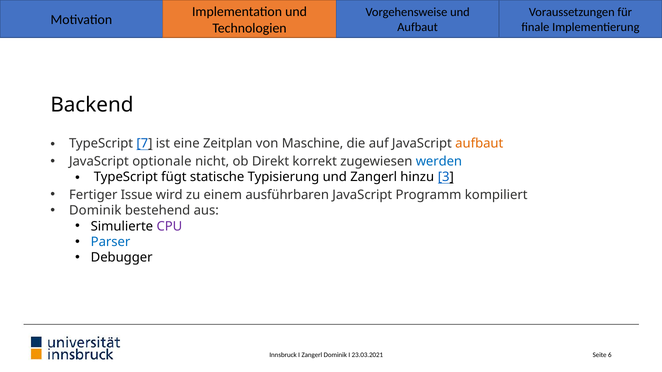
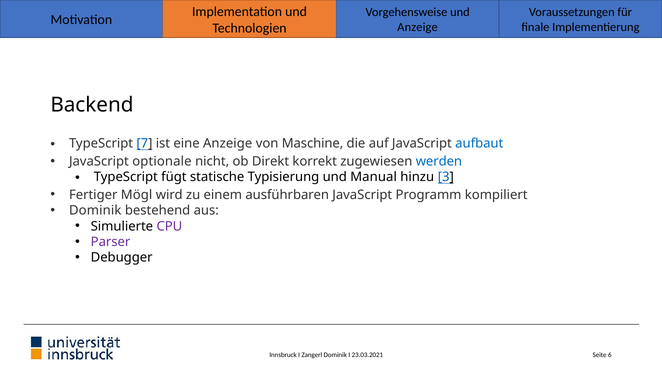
Aufbaut at (418, 27): Aufbaut -> Anzeige
eine Zeitplan: Zeitplan -> Anzeige
aufbaut at (479, 144) colour: orange -> blue
und Zangerl: Zangerl -> Manual
Issue: Issue -> Mögl
Parser colour: blue -> purple
